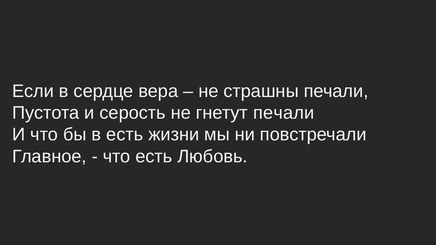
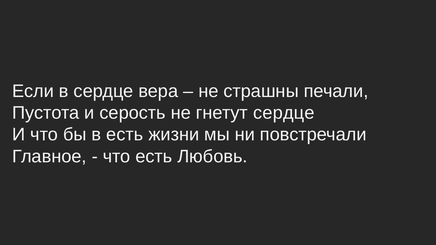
гнетут печали: печали -> сердце
